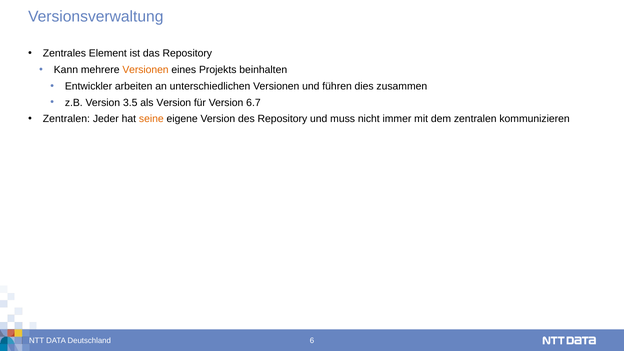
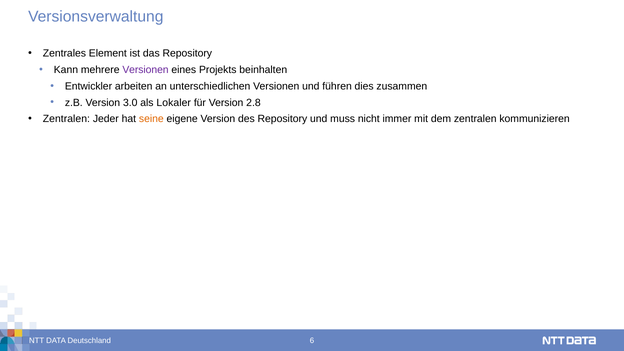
Versionen at (146, 70) colour: orange -> purple
3.5: 3.5 -> 3.0
als Version: Version -> Lokaler
6.7: 6.7 -> 2.8
